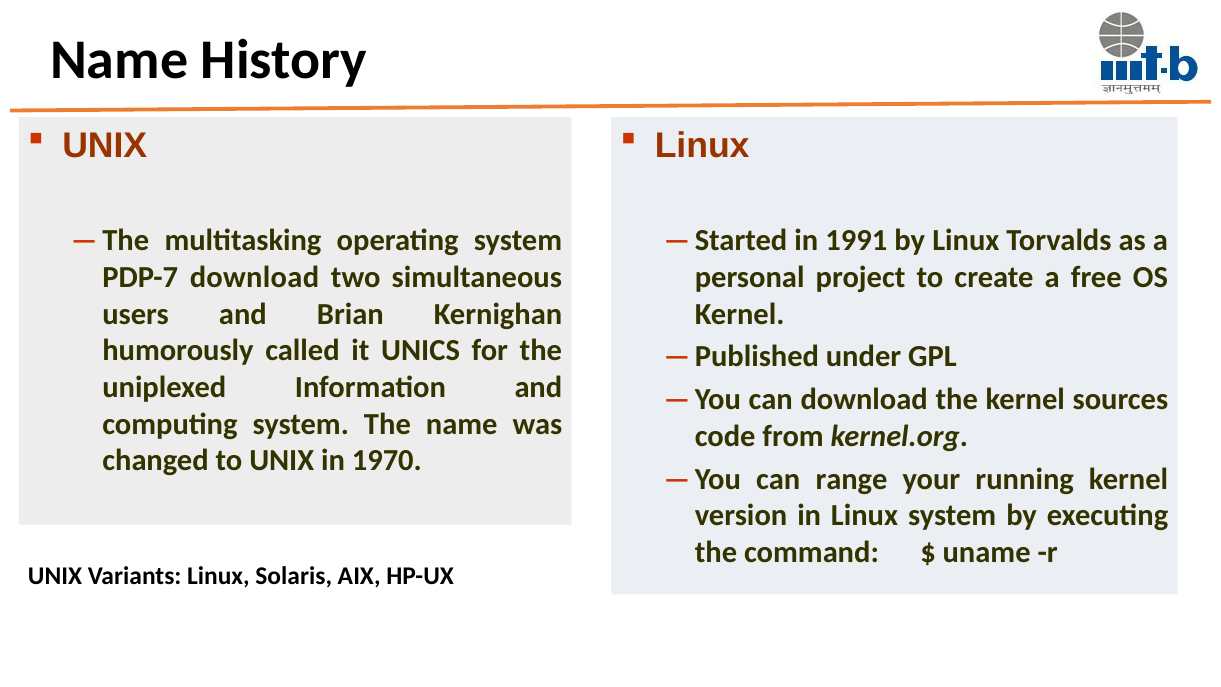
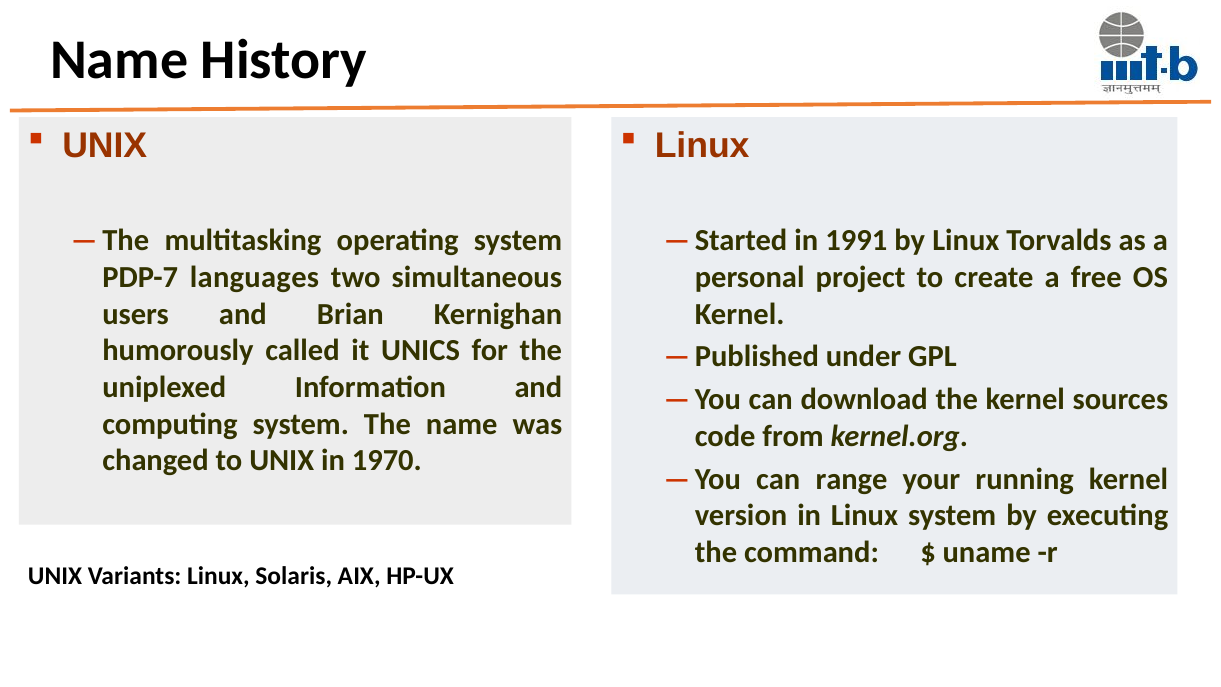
PDP-7 download: download -> languages
